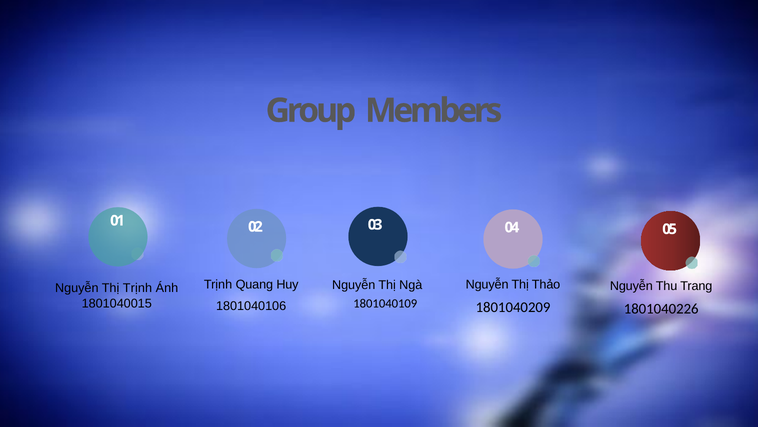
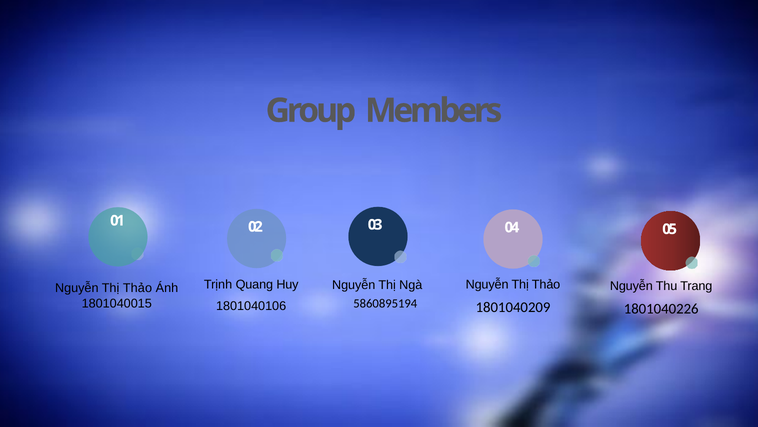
Trịnh at (137, 288): Trịnh -> Thảo
1801040109: 1801040109 -> 5860895194
